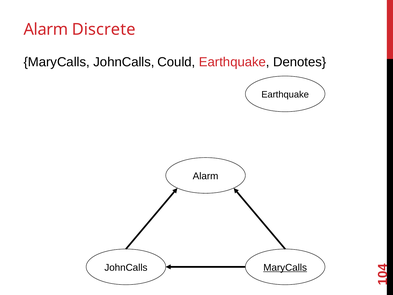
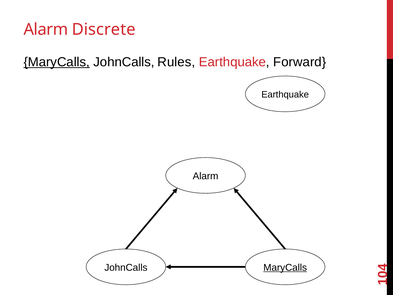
MaryCalls at (57, 62) underline: none -> present
Could: Could -> Rules
Denotes: Denotes -> Forward
